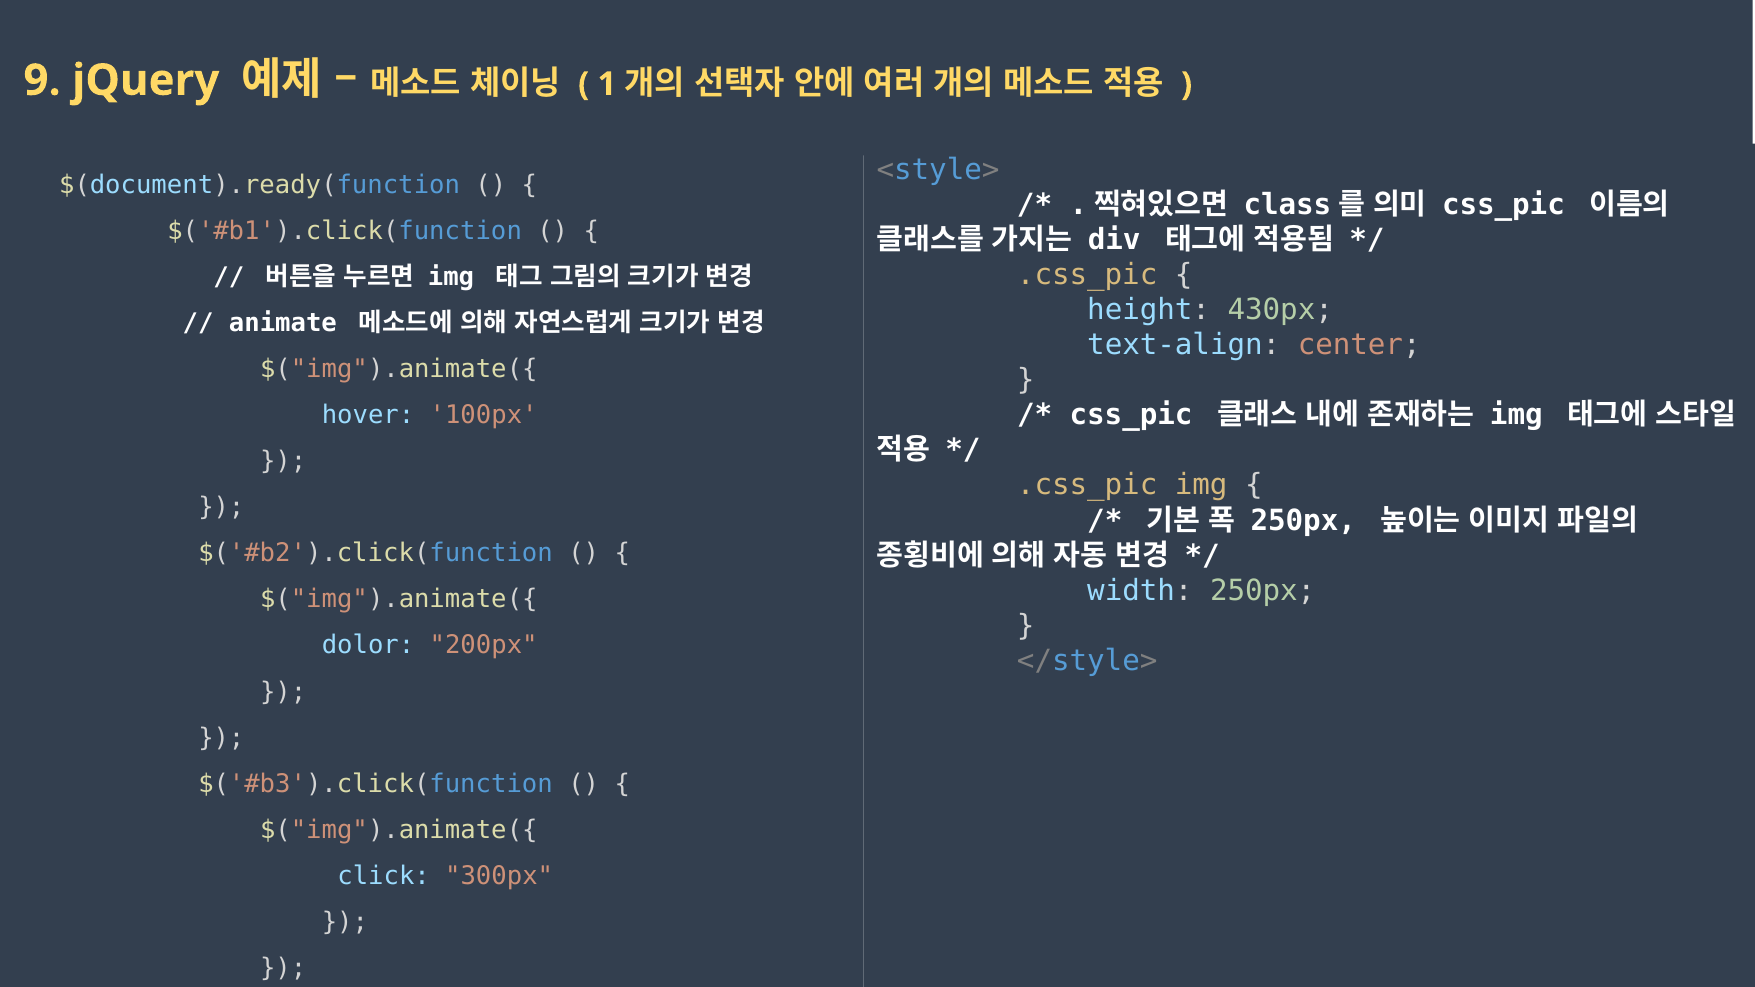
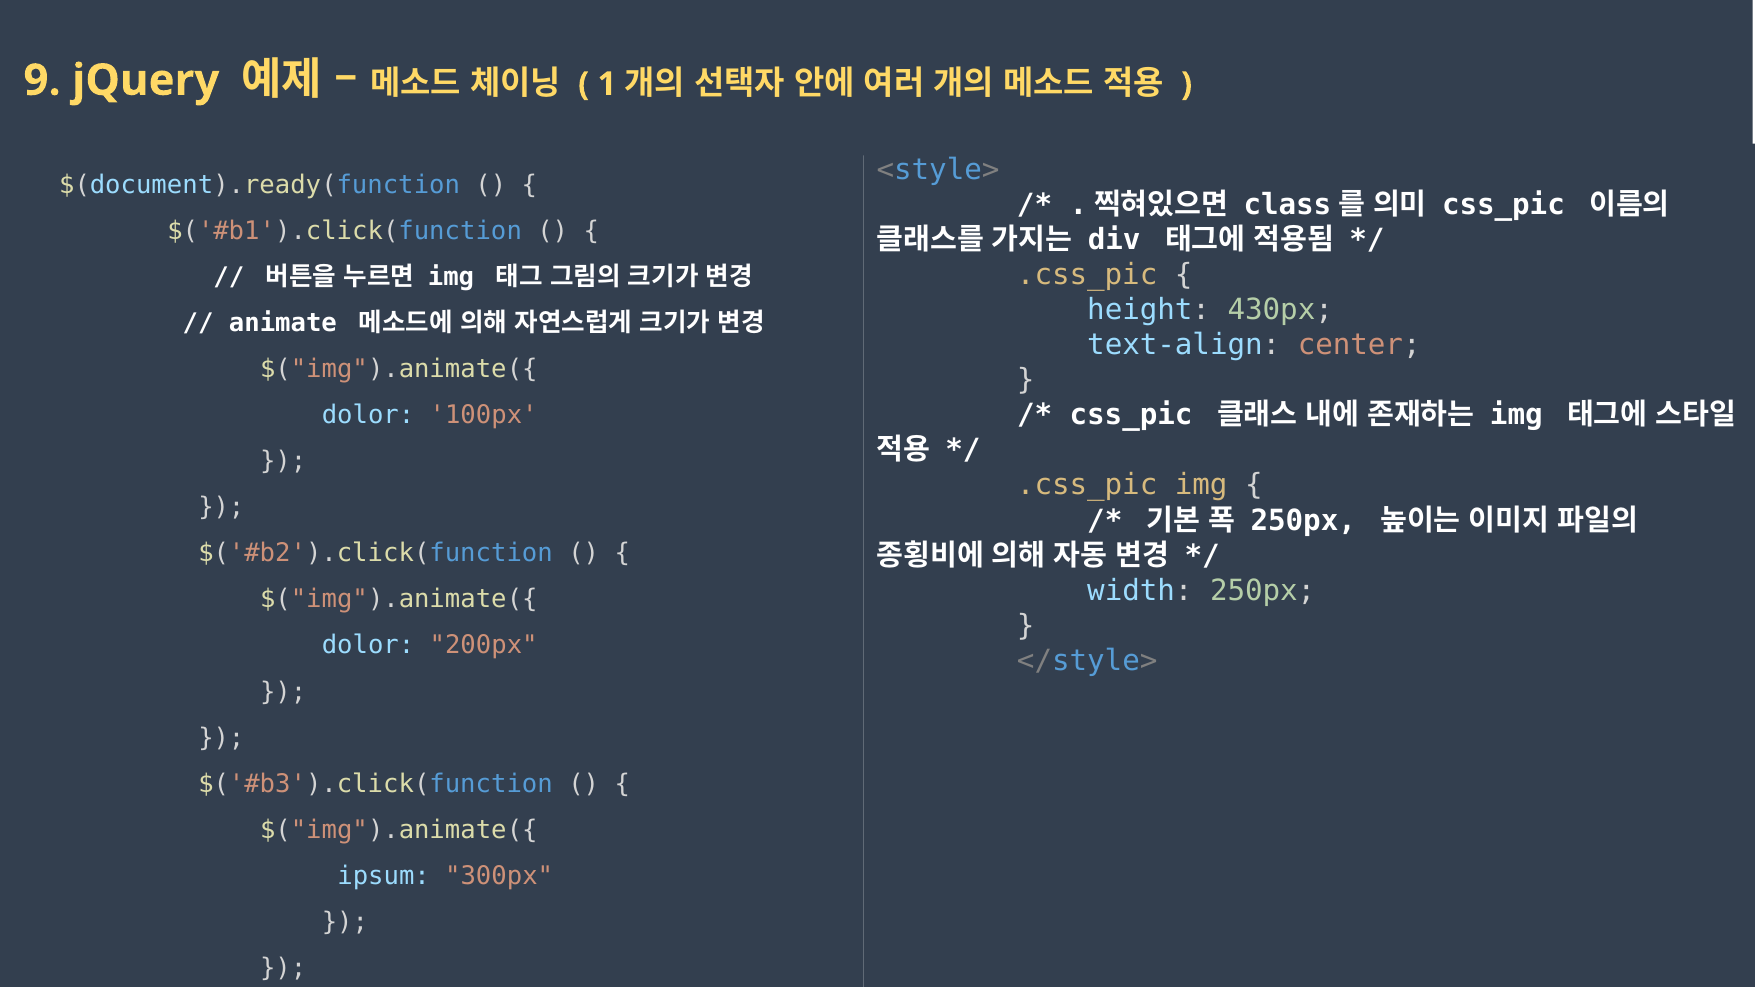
hover at (368, 415): hover -> dolor
click: click -> ipsum
